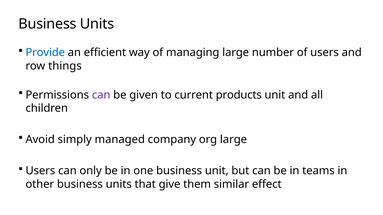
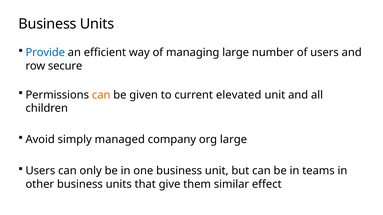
things: things -> secure
can at (101, 95) colour: purple -> orange
products: products -> elevated
